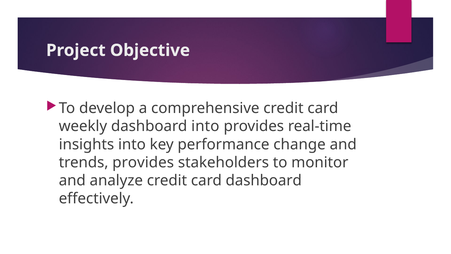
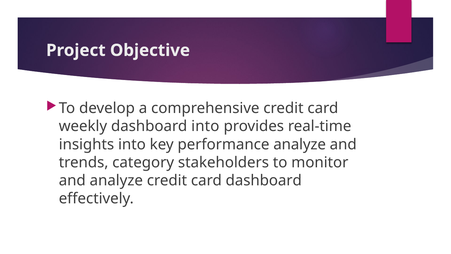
performance change: change -> analyze
trends provides: provides -> category
